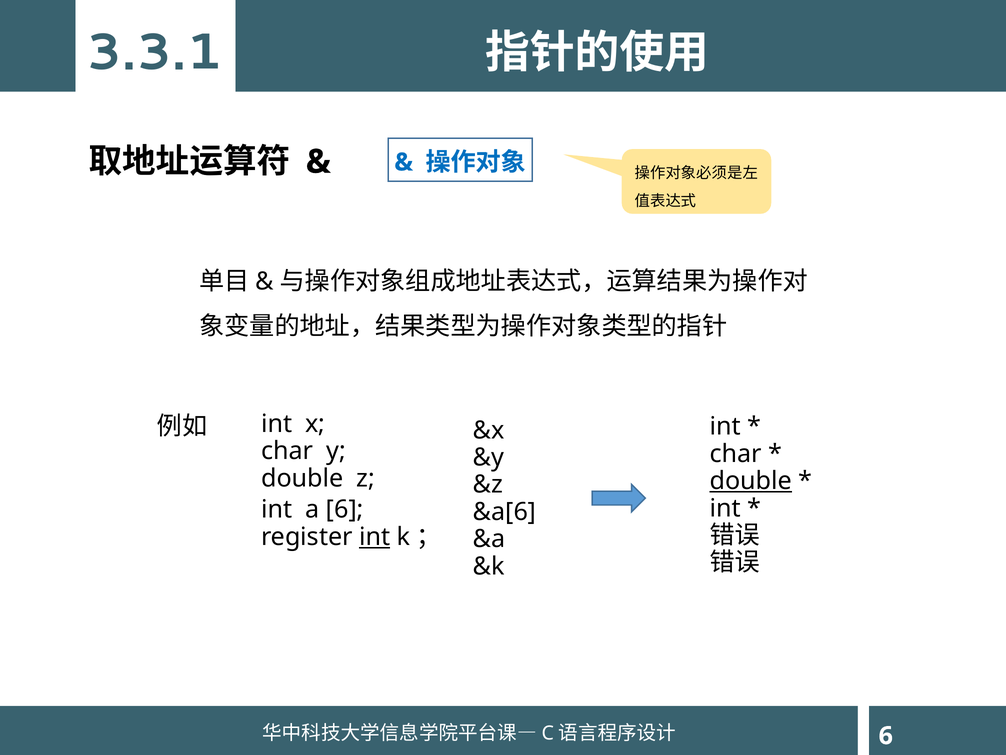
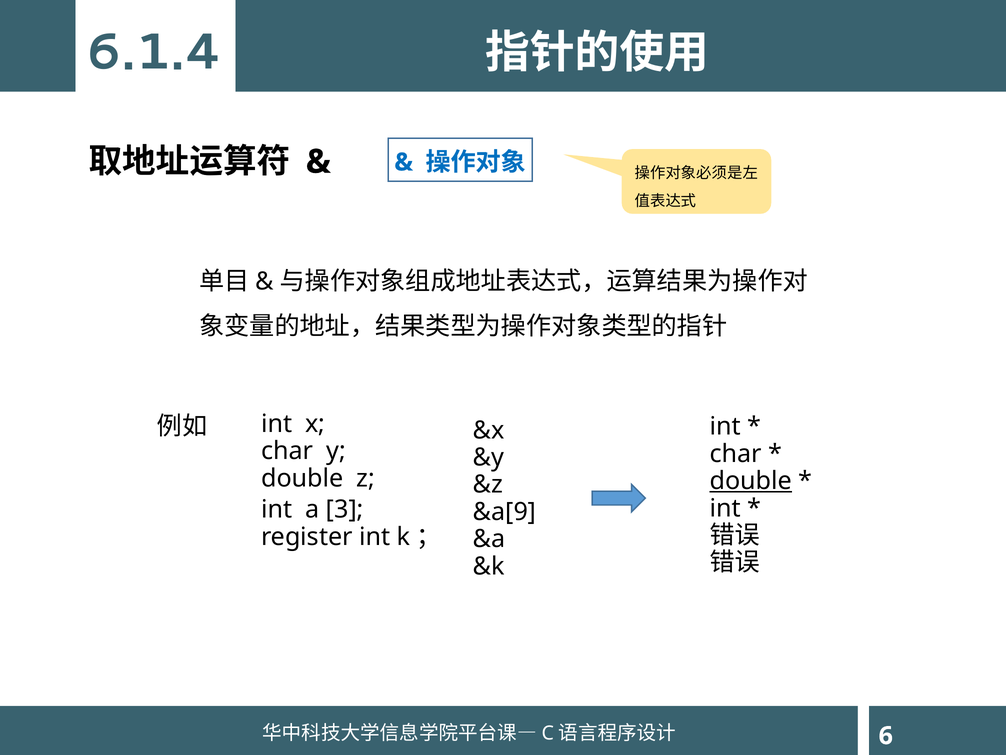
3.3.1: 3.3.1 -> 6.1.4
a 6: 6 -> 3
&a[6: &a[6 -> &a[9
int at (375, 536) underline: present -> none
